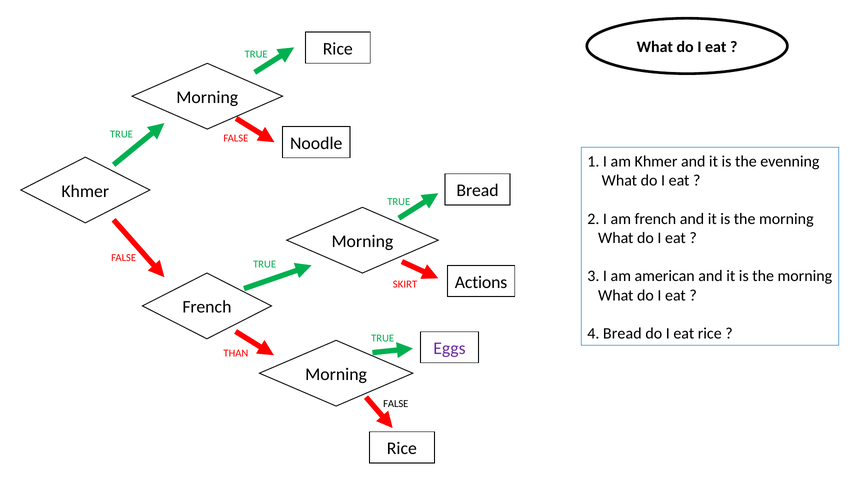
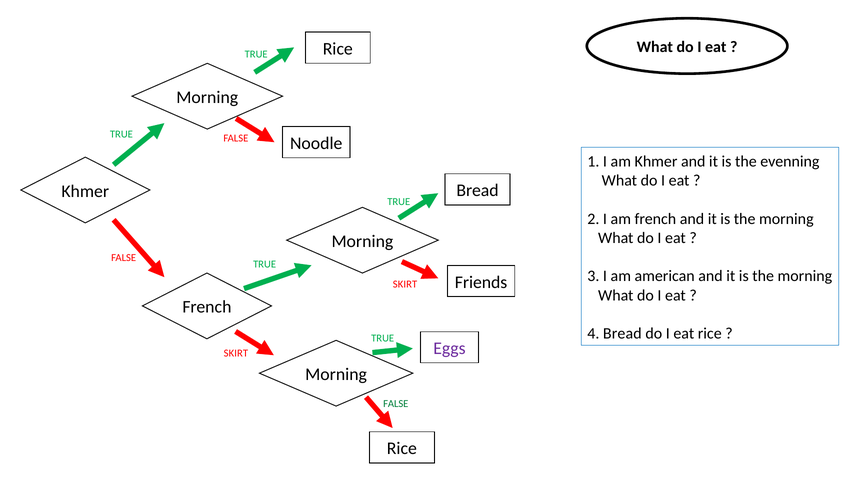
Actions: Actions -> Friends
THAN at (236, 353): THAN -> SKIRT
FALSE at (396, 403) colour: black -> green
